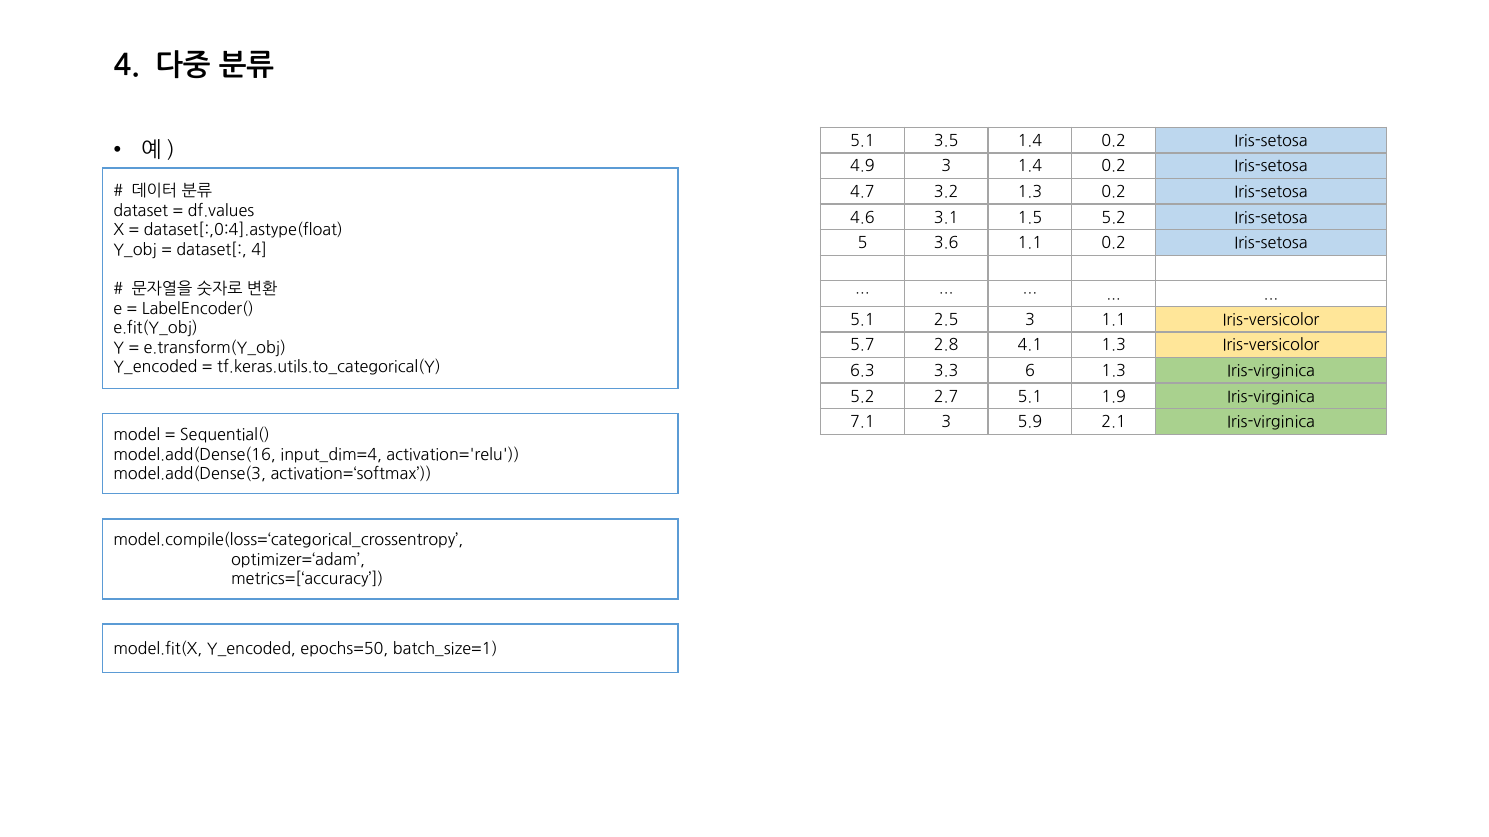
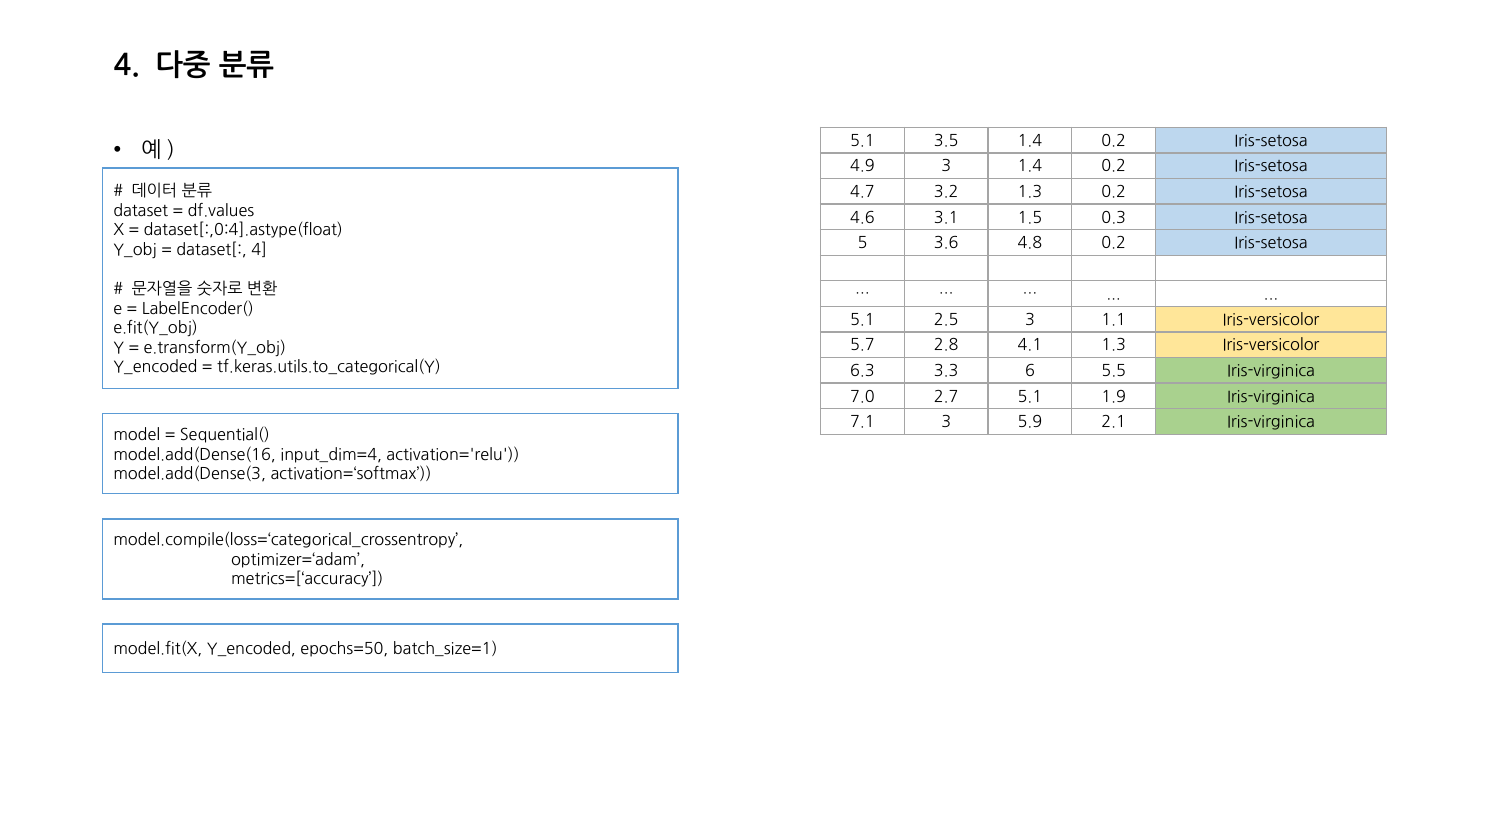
1.5 5.2: 5.2 -> 0.3
3.6 1.1: 1.1 -> 4.8
6 1.3: 1.3 -> 5.5
5.2 at (862, 397): 5.2 -> 7.0
